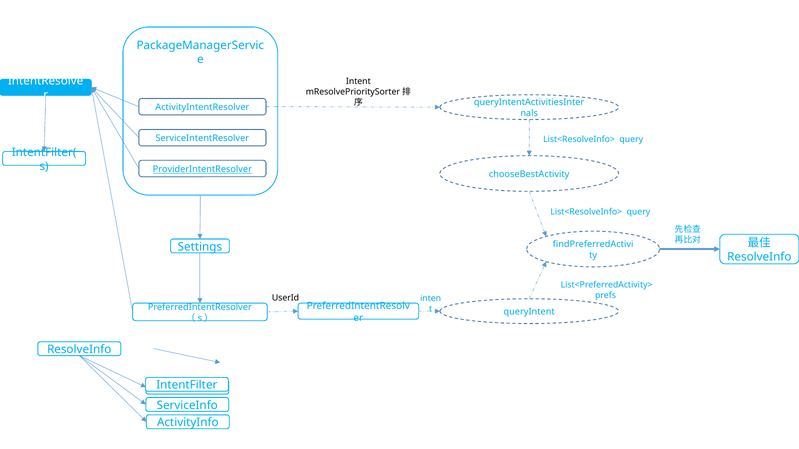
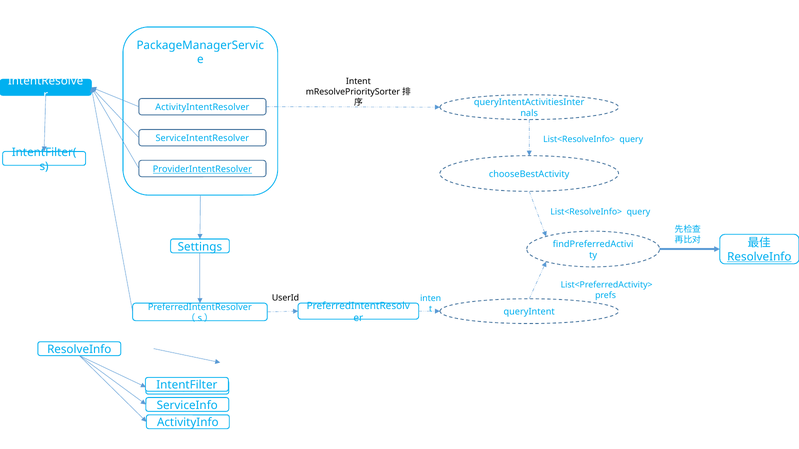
ResolveInfo at (759, 257) underline: none -> present
